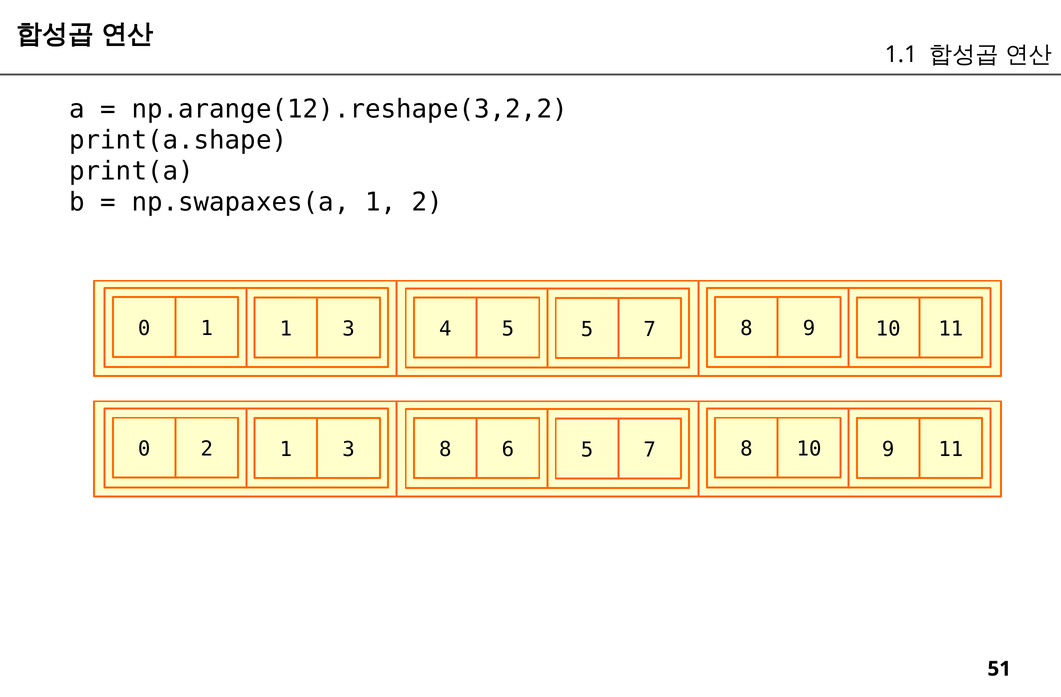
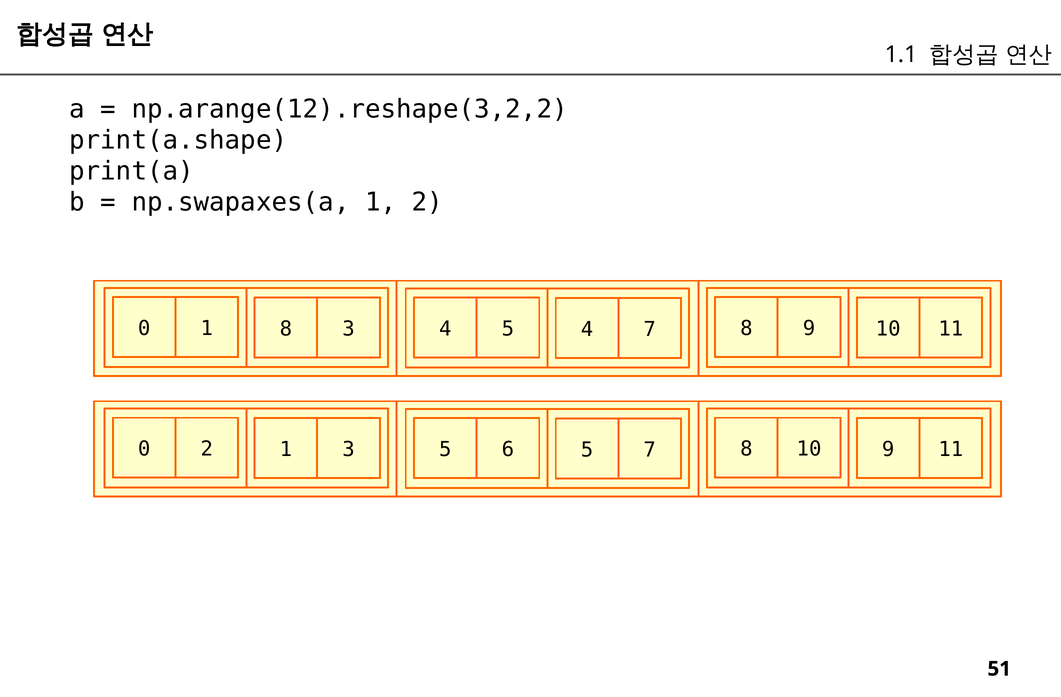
1 1: 1 -> 8
5 5: 5 -> 4
3 8: 8 -> 5
